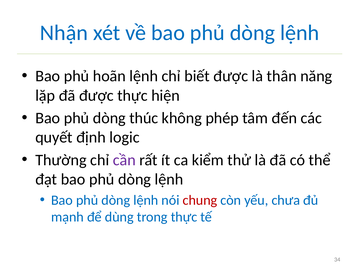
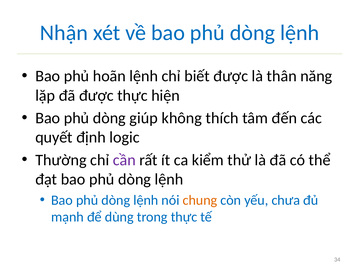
thúc: thúc -> giúp
phép: phép -> thích
chung colour: red -> orange
